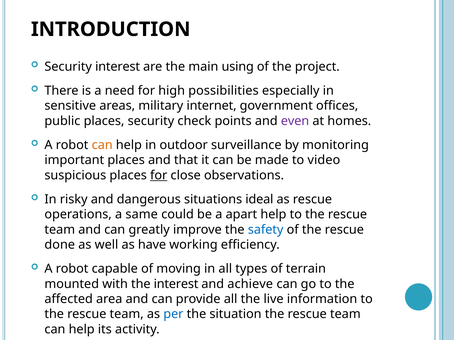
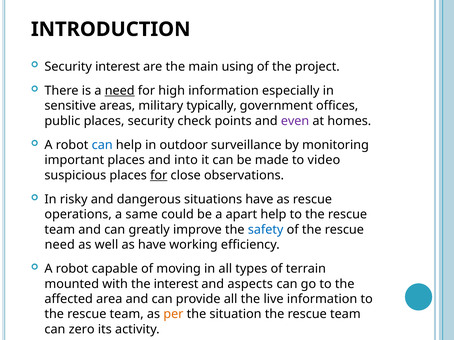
need at (120, 91) underline: none -> present
high possibilities: possibilities -> information
internet: internet -> typically
can at (102, 145) colour: orange -> blue
that: that -> into
situations ideal: ideal -> have
done at (60, 245): done -> need
achieve: achieve -> aspects
per colour: blue -> orange
help at (82, 330): help -> zero
